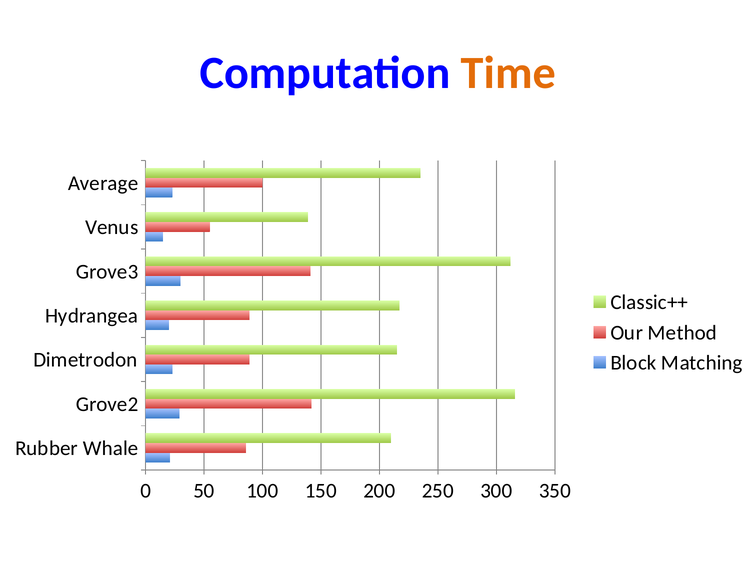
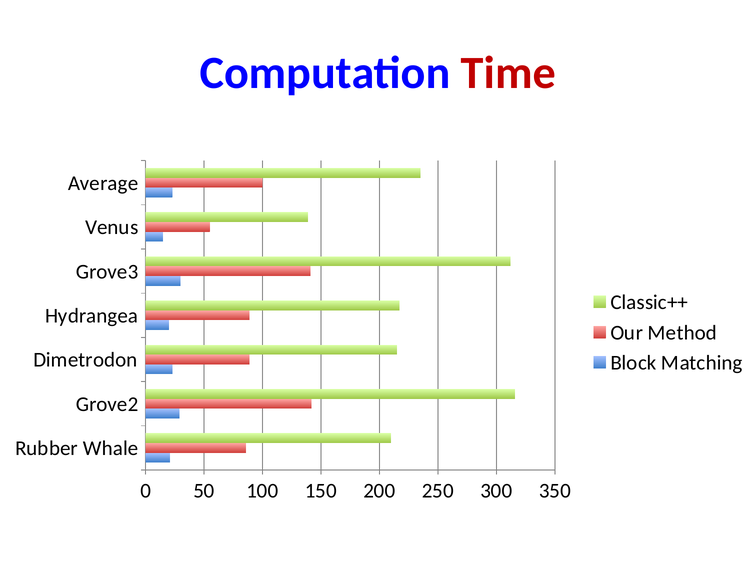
Time colour: orange -> red
